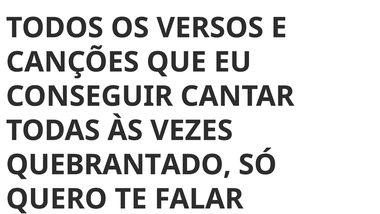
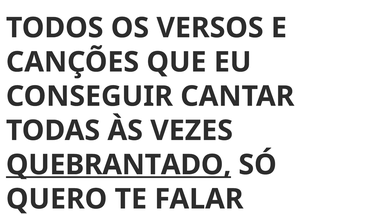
QUEBRANTADO underline: none -> present
